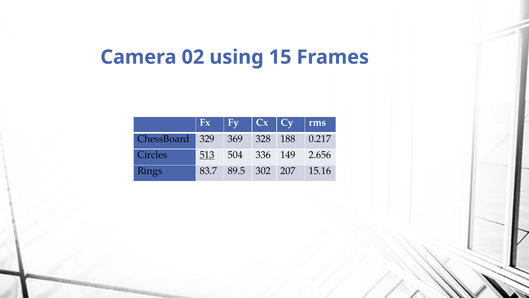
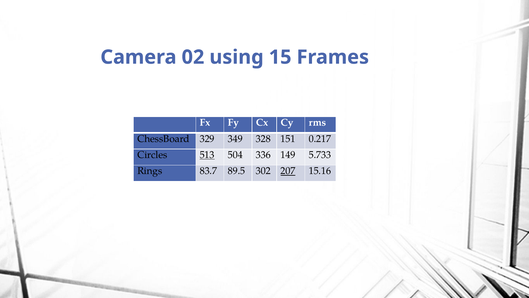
369: 369 -> 349
188: 188 -> 151
2.656: 2.656 -> 5.733
207 underline: none -> present
